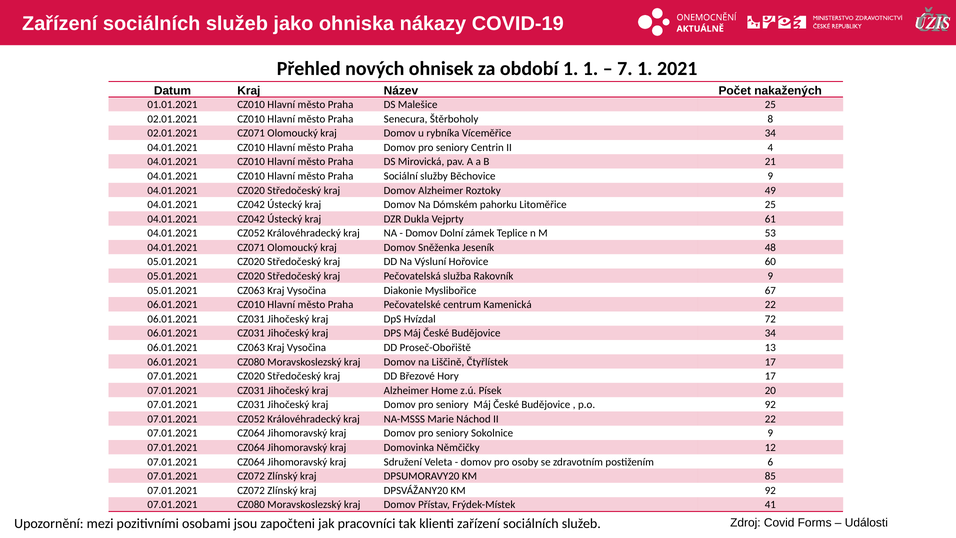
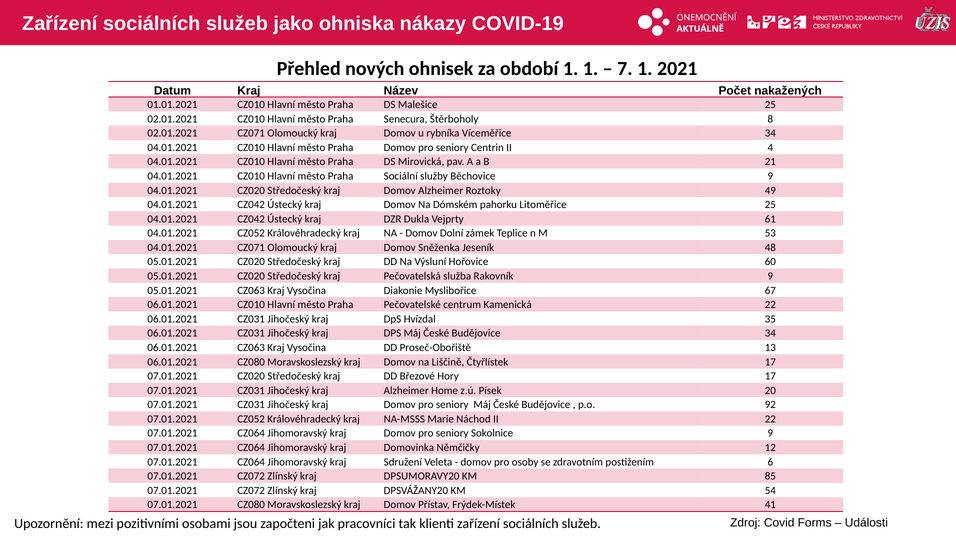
72: 72 -> 35
KM 92: 92 -> 54
